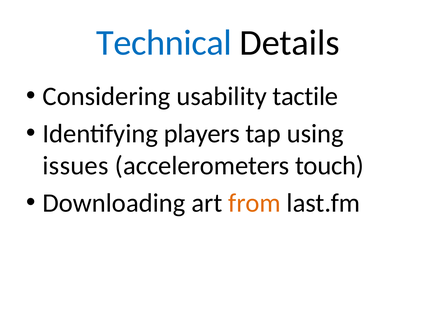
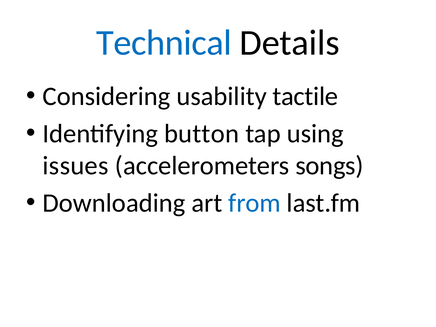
players: players -> button
touch: touch -> songs
from colour: orange -> blue
